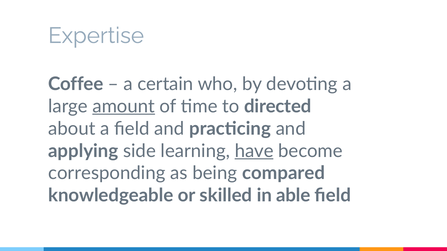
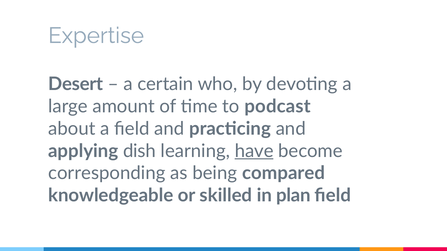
Coffee: Coffee -> Desert
amount underline: present -> none
directed: directed -> podcast
side: side -> dish
able: able -> plan
